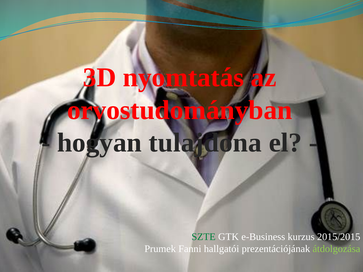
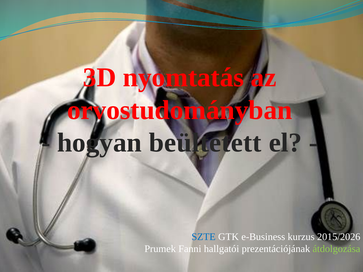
tulajdona: tulajdona -> beültetett
SZTE colour: green -> blue
2015/2015: 2015/2015 -> 2015/2026
